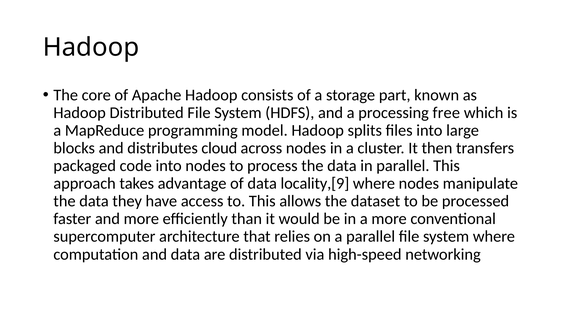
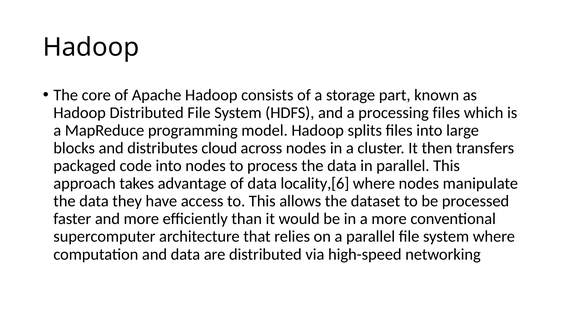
processing free: free -> files
locality,[9: locality,[9 -> locality,[6
